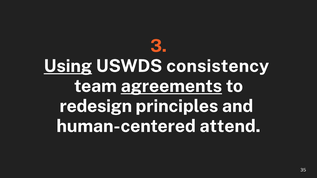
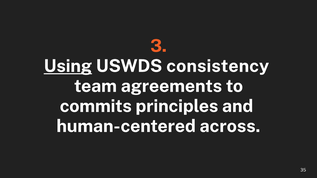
agreements underline: present -> none
redesign: redesign -> commits
attend: attend -> across
